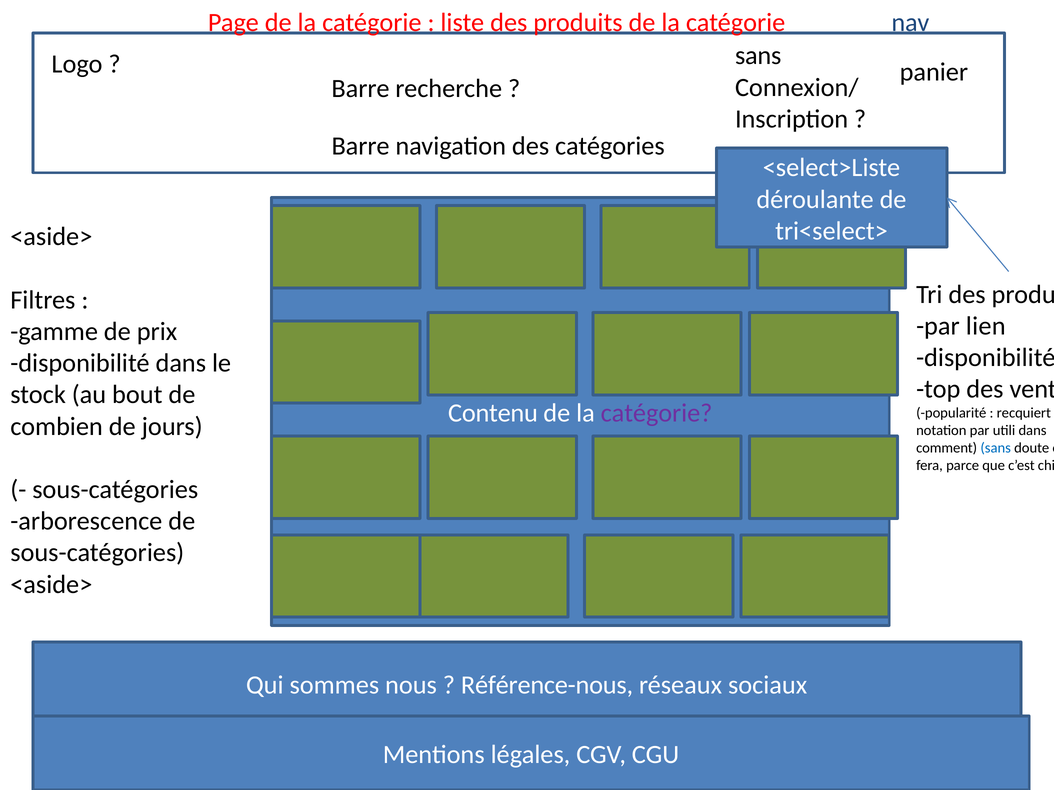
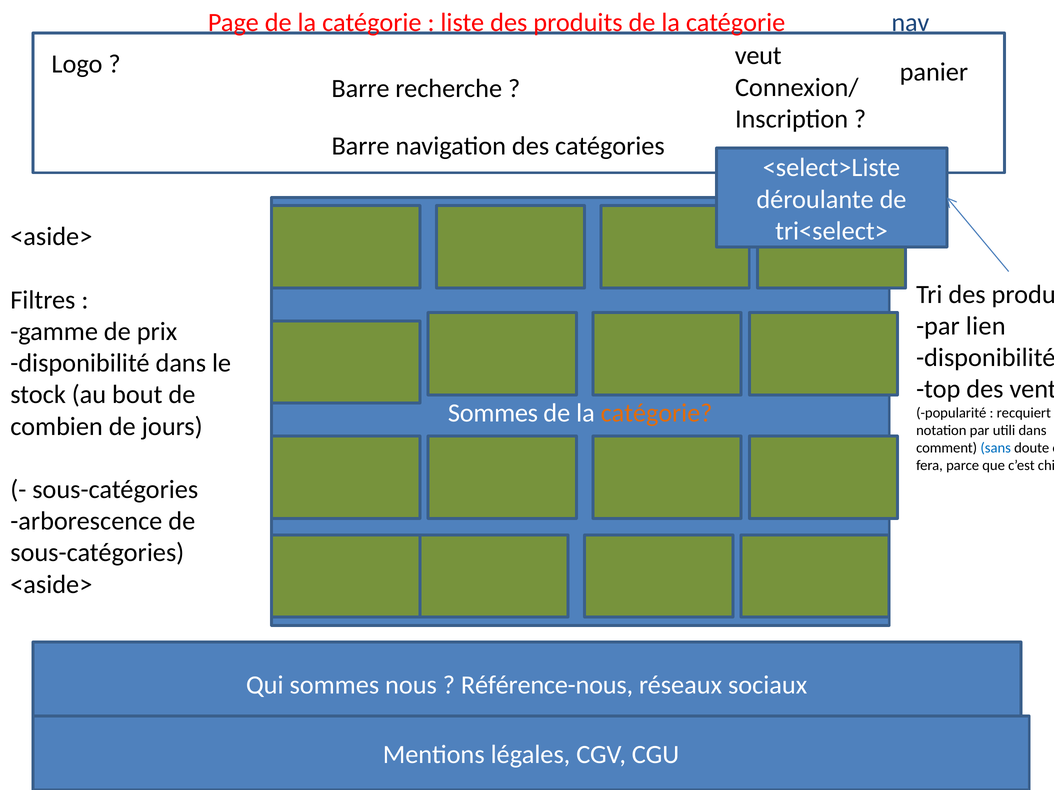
sans at (758, 56): sans -> veut
Contenu at (493, 414): Contenu -> Sommes
catégorie at (657, 414) colour: purple -> orange
